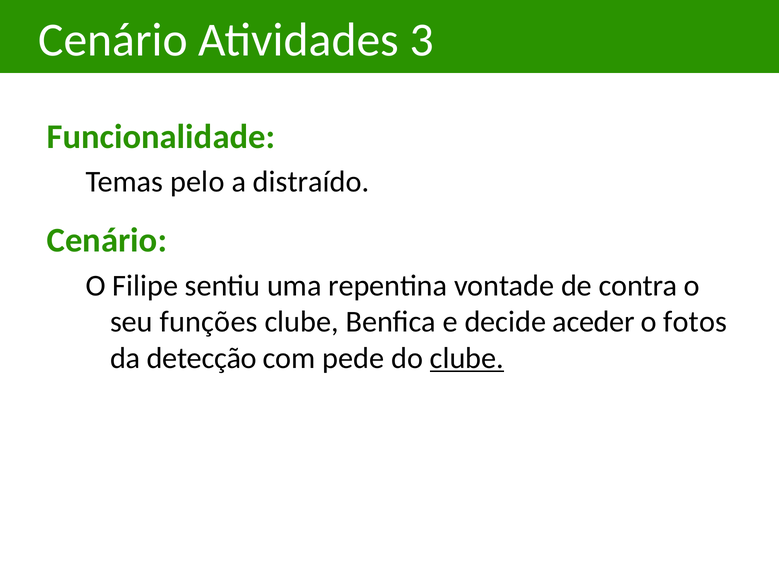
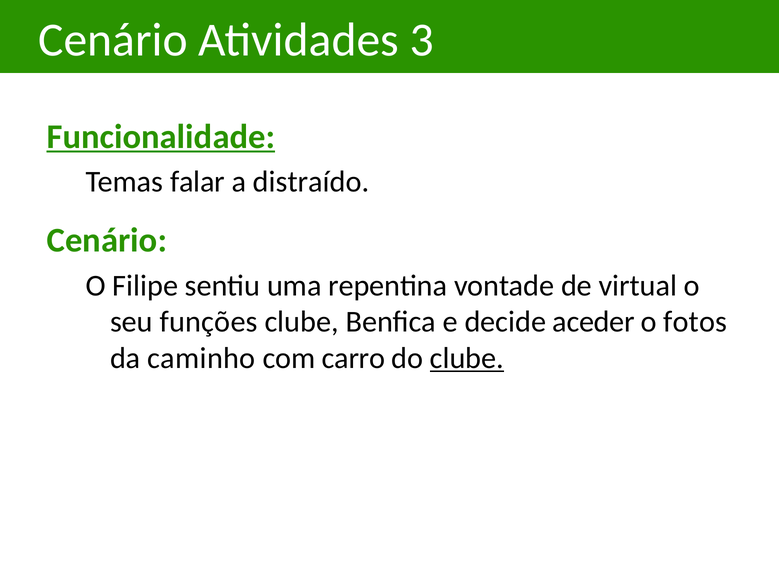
Funcionalidade underline: none -> present
pelo: pelo -> falar
contra: contra -> virtual
detecção: detecção -> caminho
pede: pede -> carro
